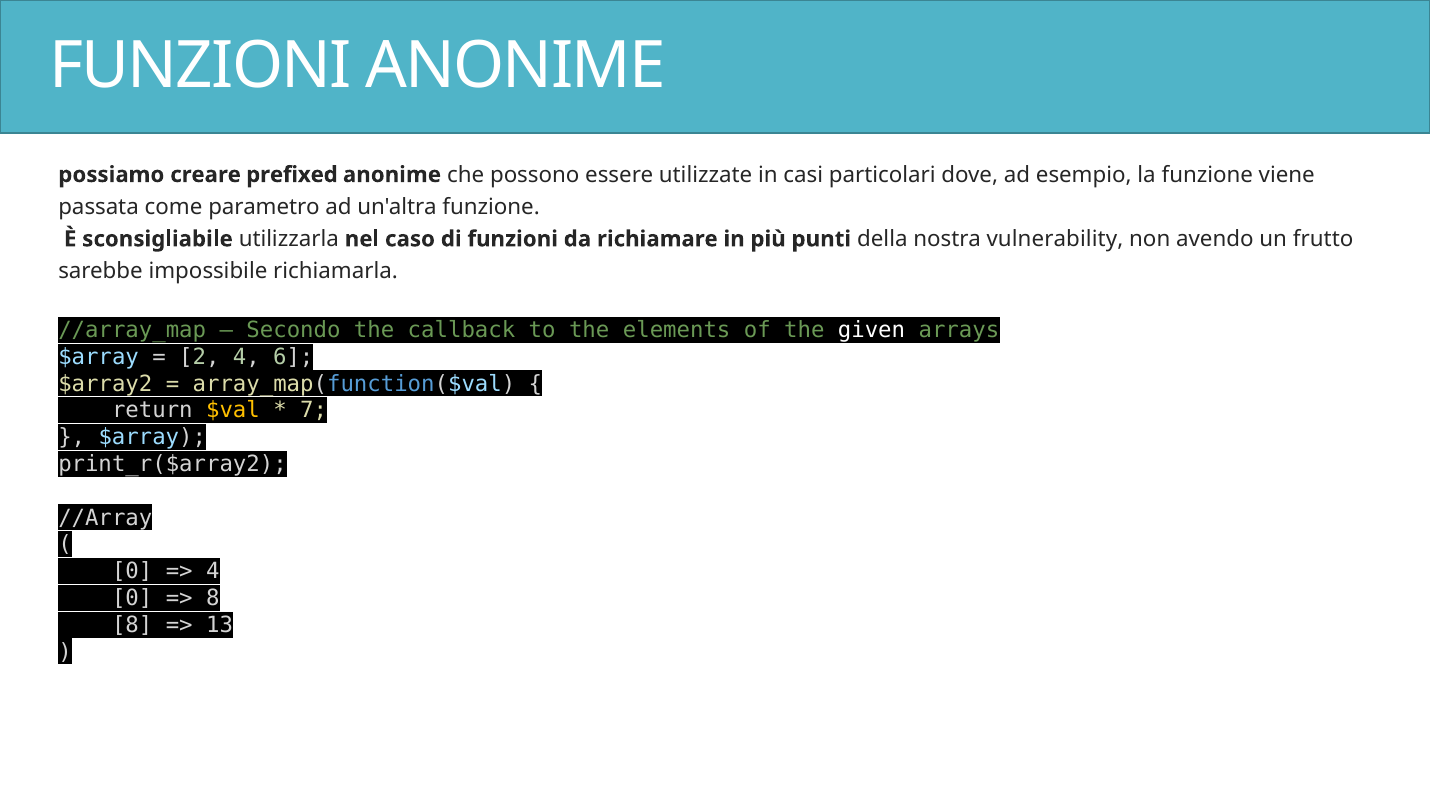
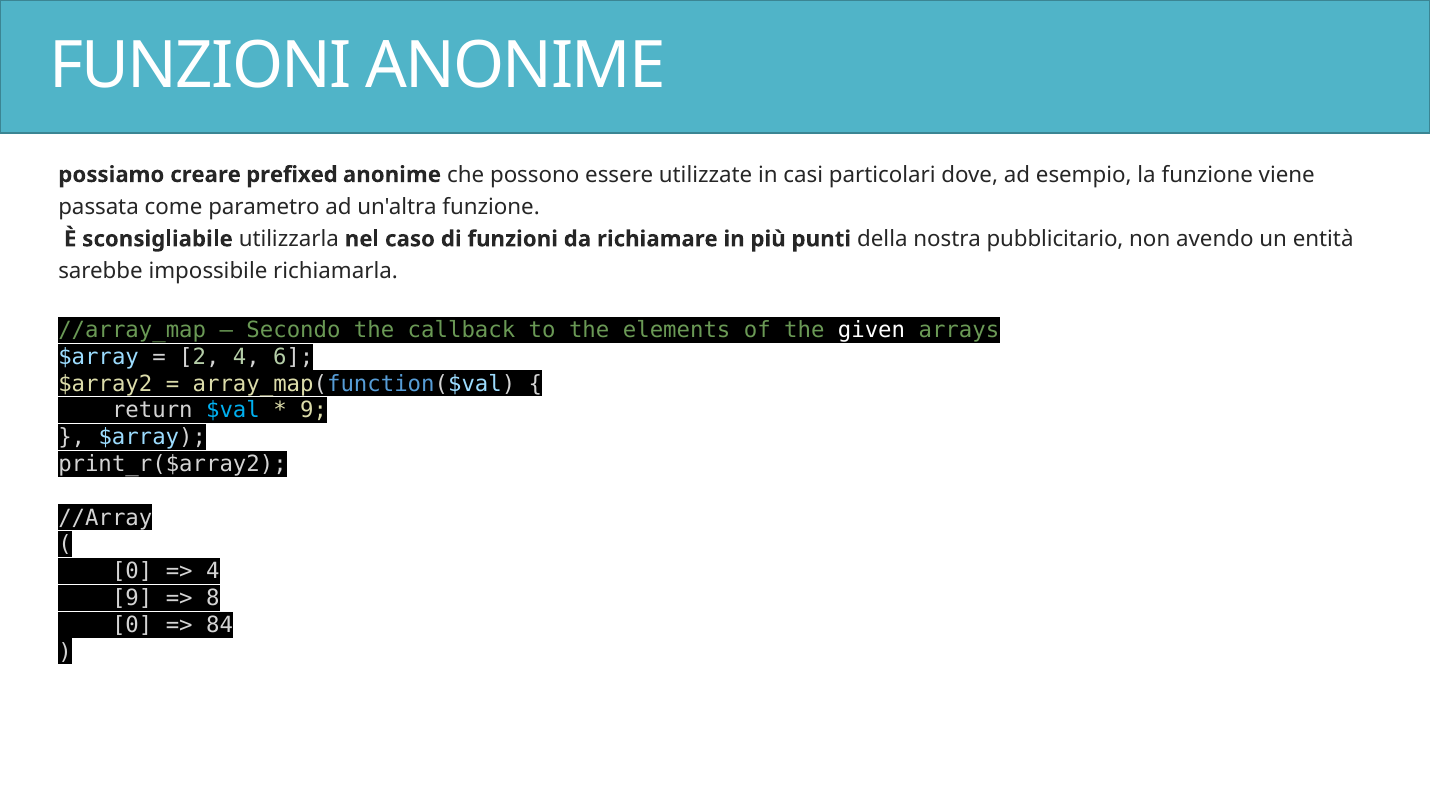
vulnerability: vulnerability -> pubblicitario
frutto: frutto -> entità
$val colour: yellow -> light blue
7 at (314, 411): 7 -> 9
0 at (132, 598): 0 -> 9
8 at (132, 625): 8 -> 0
13: 13 -> 84
